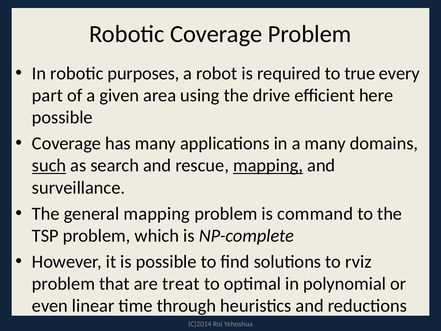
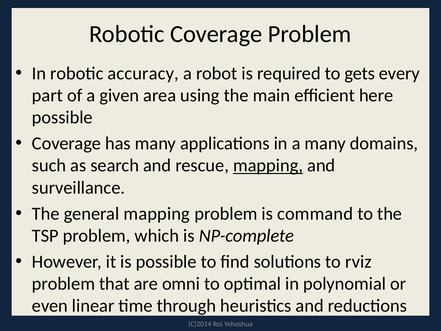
purposes: purposes -> accuracy
true: true -> gets
drive: drive -> main
such underline: present -> none
treat: treat -> omni
